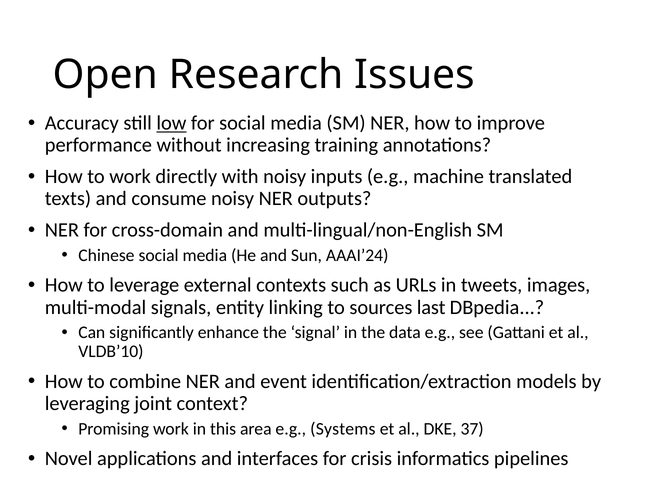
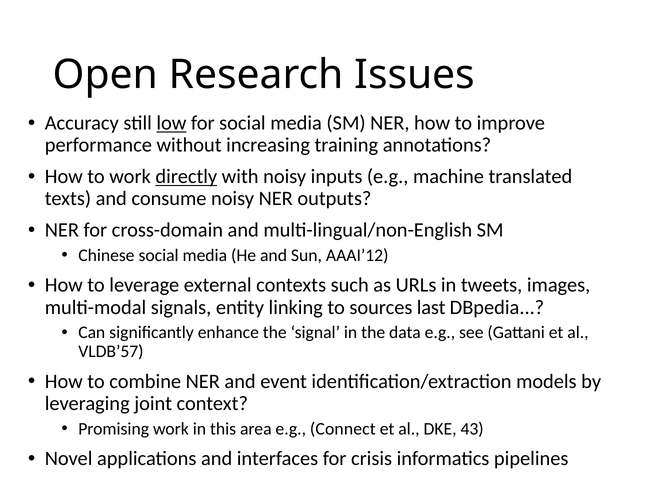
directly underline: none -> present
AAAI’24: AAAI’24 -> AAAI’12
VLDB’10: VLDB’10 -> VLDB’57
Systems: Systems -> Connect
37: 37 -> 43
